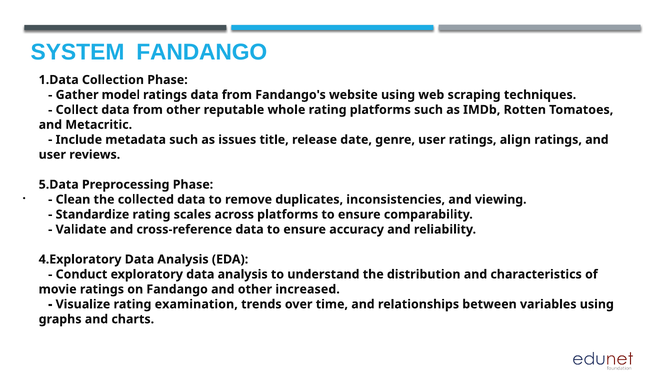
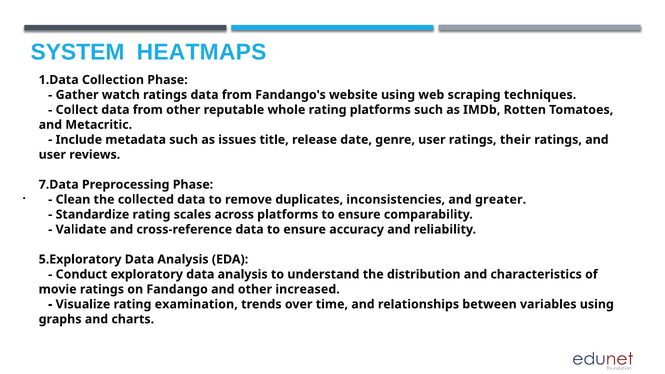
SYSTEM FANDANGO: FANDANGO -> HEATMAPS
model: model -> watch
align: align -> their
5.Data: 5.Data -> 7.Data
viewing: viewing -> greater
4.Exploratory: 4.Exploratory -> 5.Exploratory
